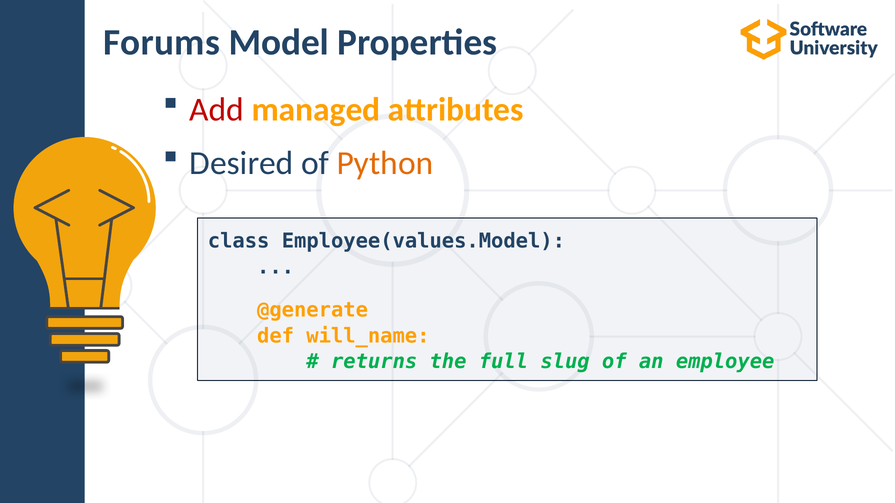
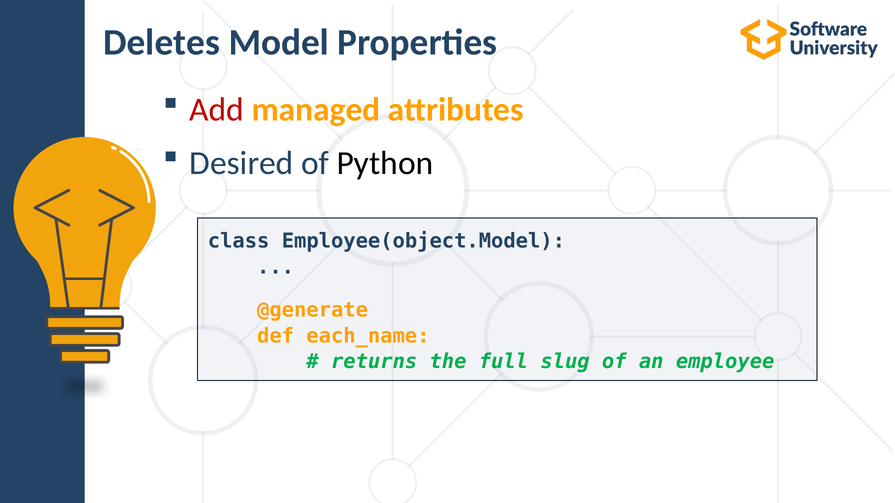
Forums: Forums -> Deletes
Python colour: orange -> black
Employee(values.Model: Employee(values.Model -> Employee(object.Model
will_name: will_name -> each_name
